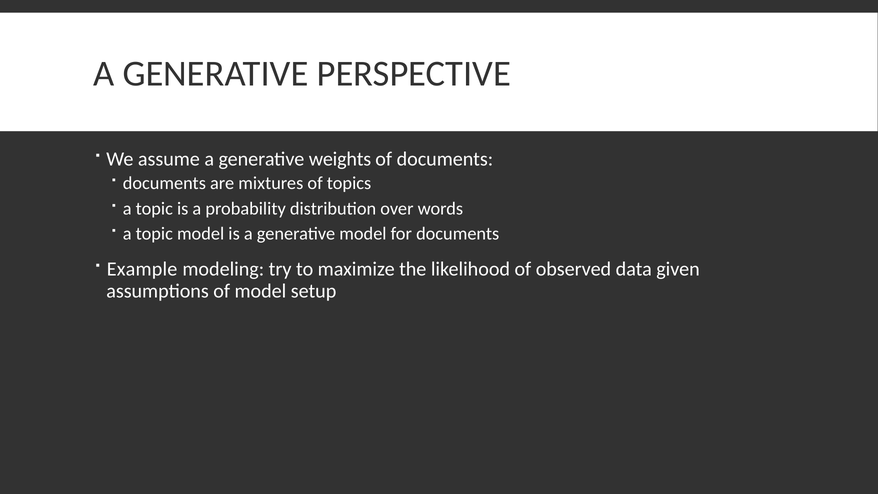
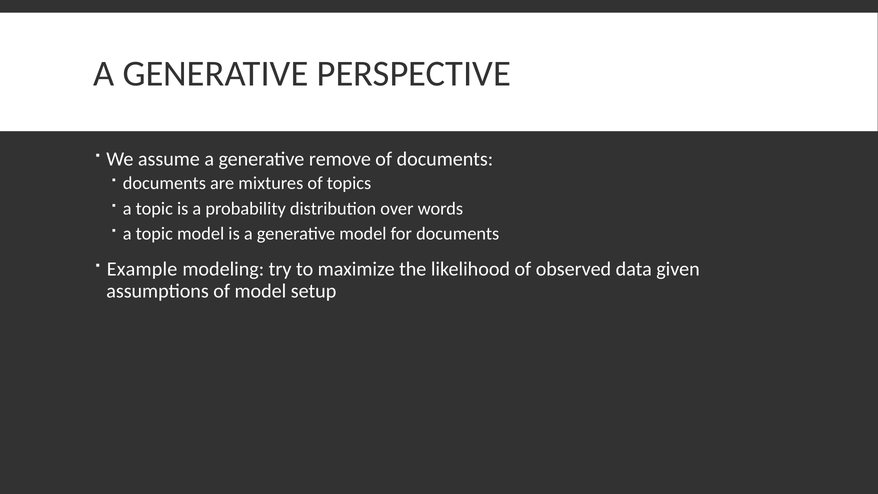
weights: weights -> remove
